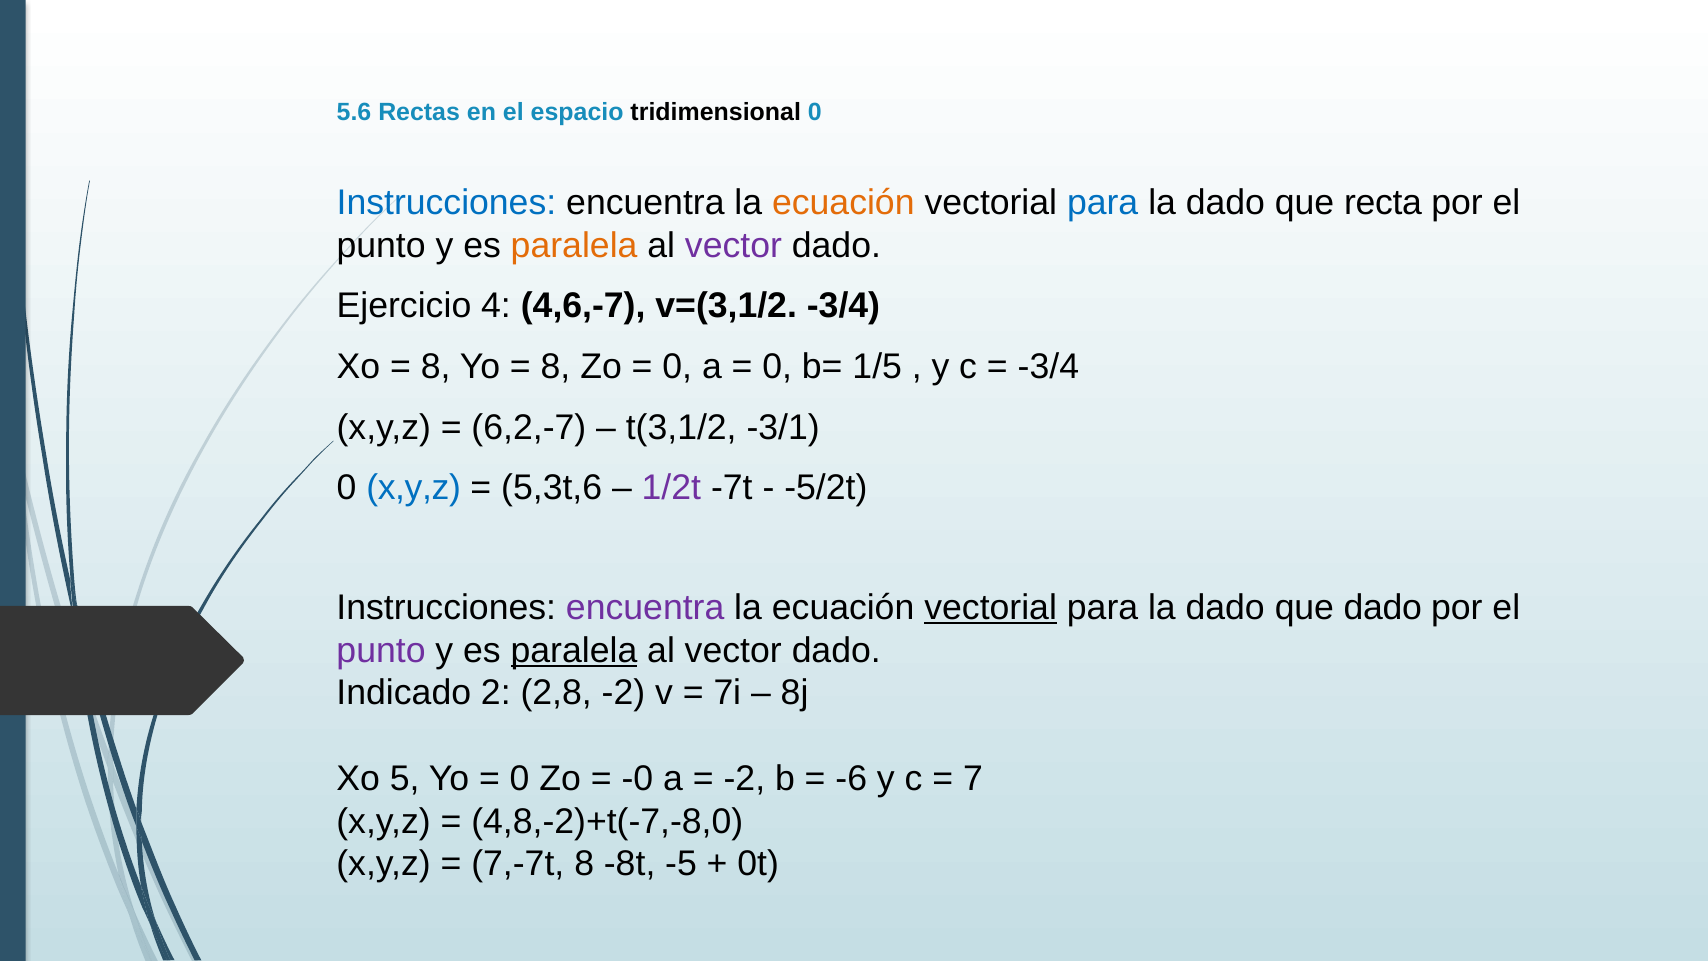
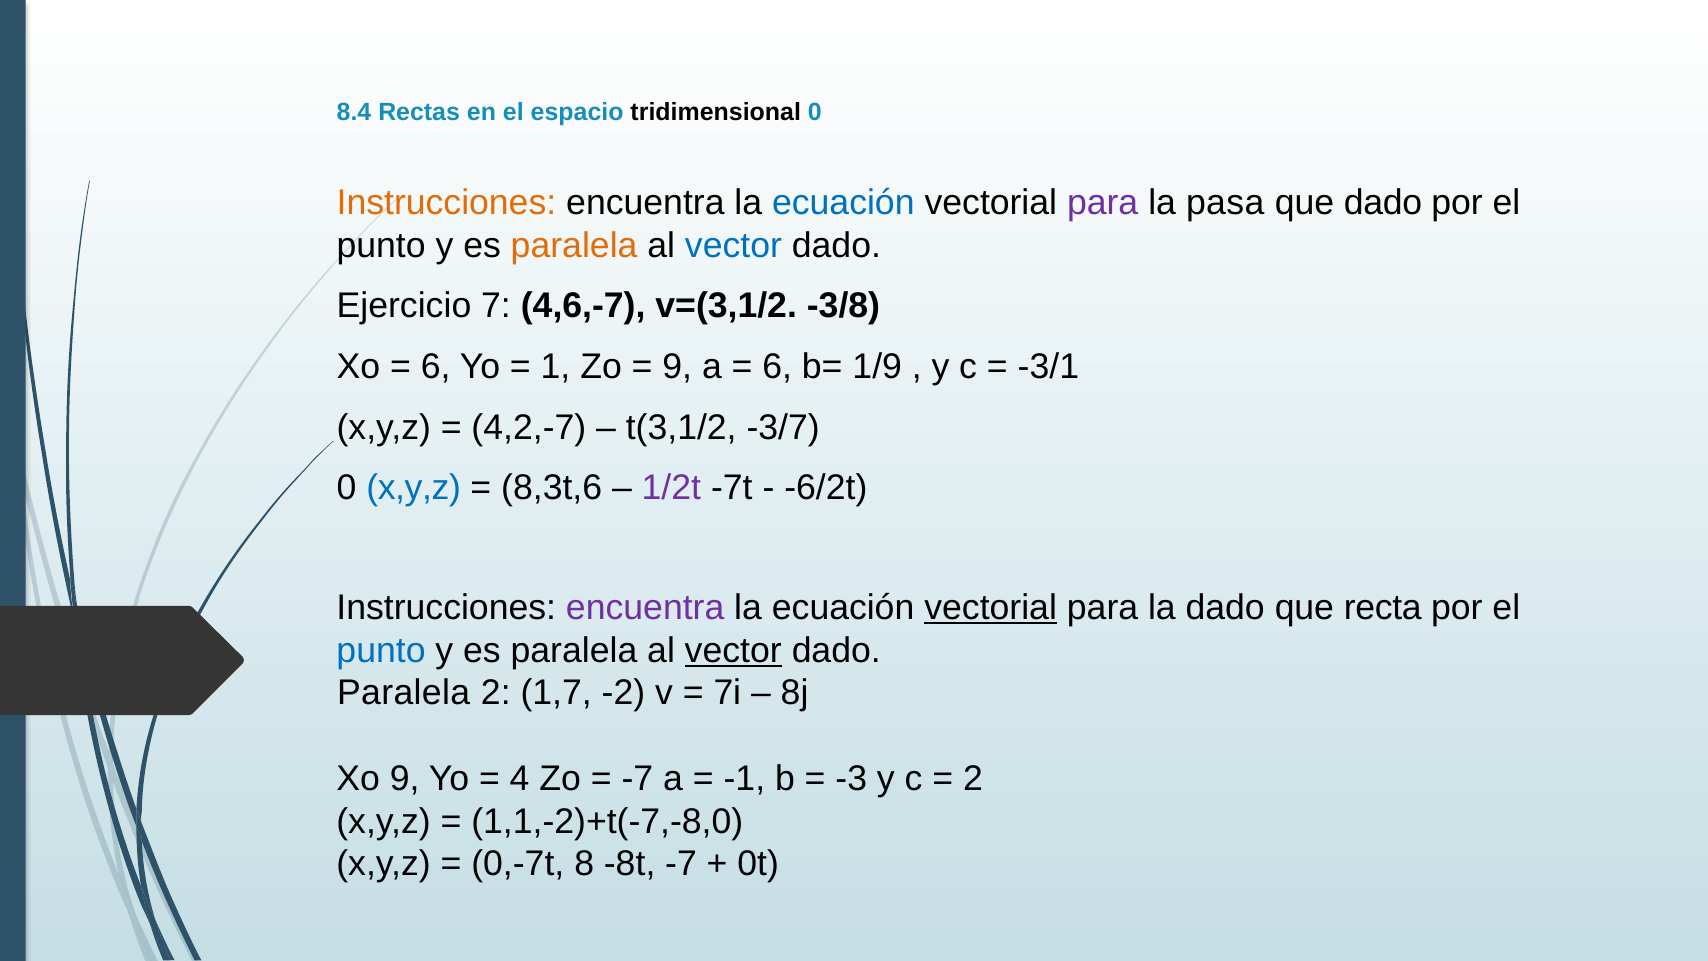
5.6: 5.6 -> 8.4
Instrucciones at (446, 203) colour: blue -> orange
ecuación at (843, 203) colour: orange -> blue
para at (1103, 203) colour: blue -> purple
dado at (1225, 203): dado -> pasa
que recta: recta -> dado
vector at (733, 246) colour: purple -> blue
4: 4 -> 7
v=(3,1/2 -3/4: -3/4 -> -3/8
8 at (436, 367): 8 -> 6
8 at (555, 367): 8 -> 1
0 at (677, 367): 0 -> 9
0 at (777, 367): 0 -> 6
1/5: 1/5 -> 1/9
-3/4 at (1048, 367): -3/4 -> -3/1
6,2,-7: 6,2,-7 -> 4,2,-7
-3/1: -3/1 -> -3/7
5,3t,6: 5,3t,6 -> 8,3t,6
-5/2t: -5/2t -> -6/2t
que dado: dado -> recta
punto at (381, 650) colour: purple -> blue
paralela at (574, 650) underline: present -> none
vector at (733, 650) underline: none -> present
Indicado at (404, 693): Indicado -> Paralela
2,8: 2,8 -> 1,7
Xo 5: 5 -> 9
0 at (520, 778): 0 -> 4
-0 at (637, 778): -0 -> -7
-2 at (744, 778): -2 -> -1
-6: -6 -> -3
7 at (973, 778): 7 -> 2
4,8,-2)+t(-7,-8,0: 4,8,-2)+t(-7,-8,0 -> 1,1,-2)+t(-7,-8,0
7,-7t: 7,-7t -> 0,-7t
-8t -5: -5 -> -7
